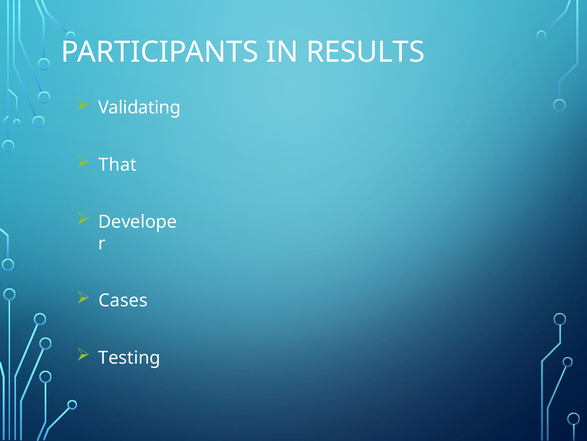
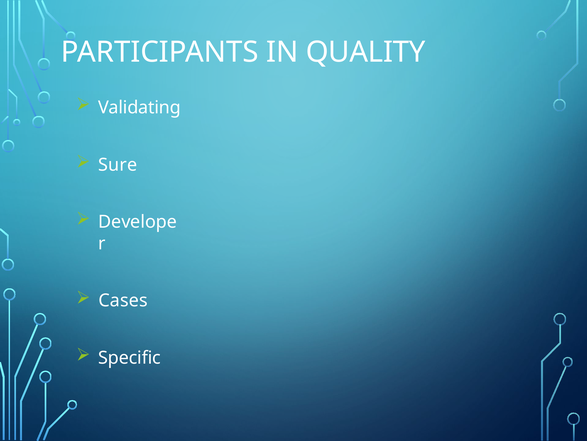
RESULTS: RESULTS -> QUALITY
That: That -> Sure
Testing: Testing -> Specific
